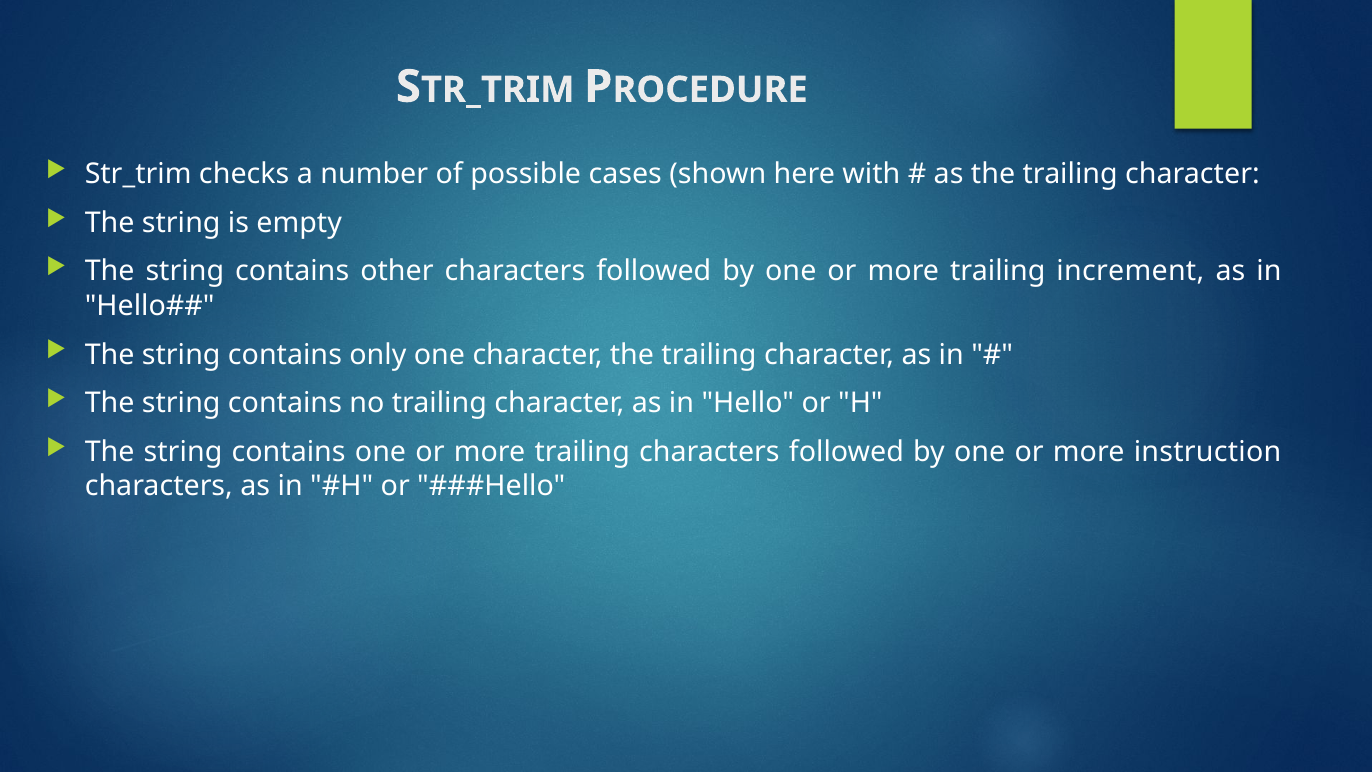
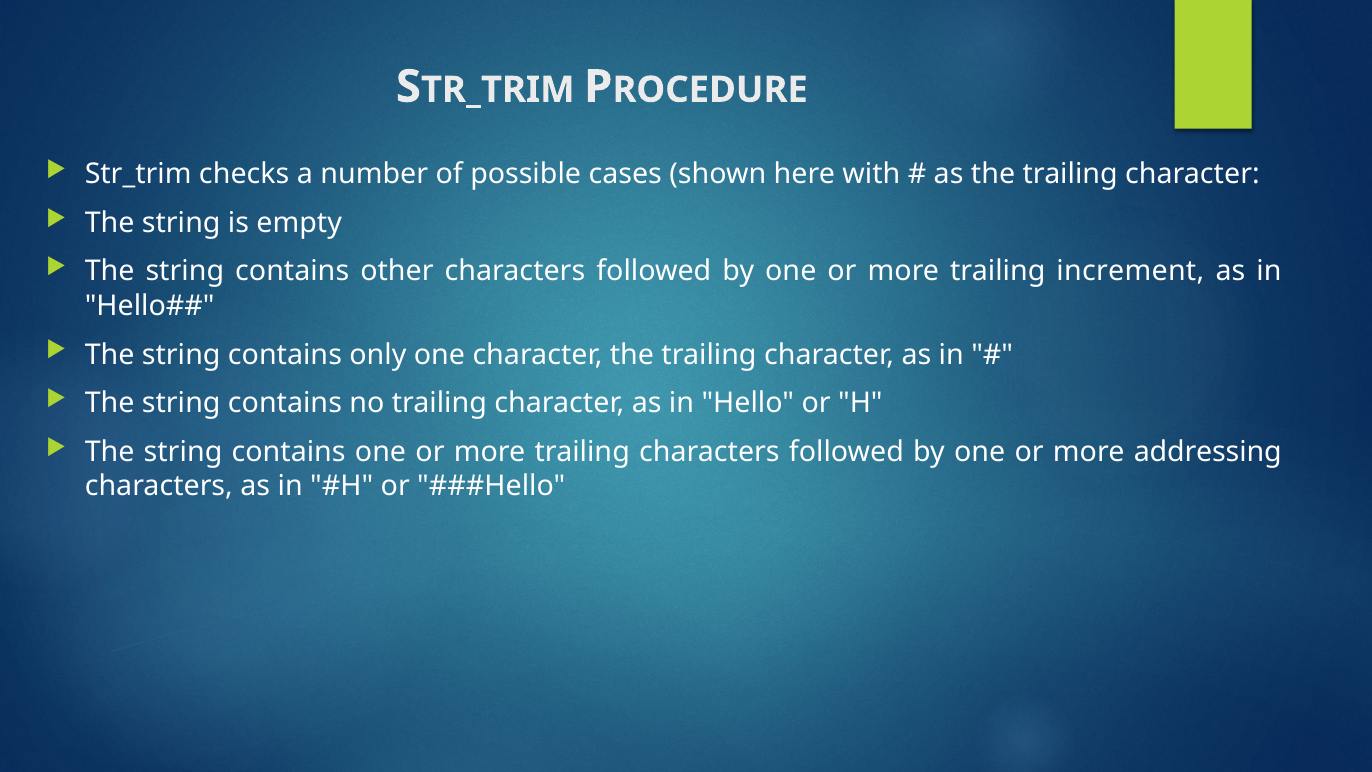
instruction: instruction -> addressing
